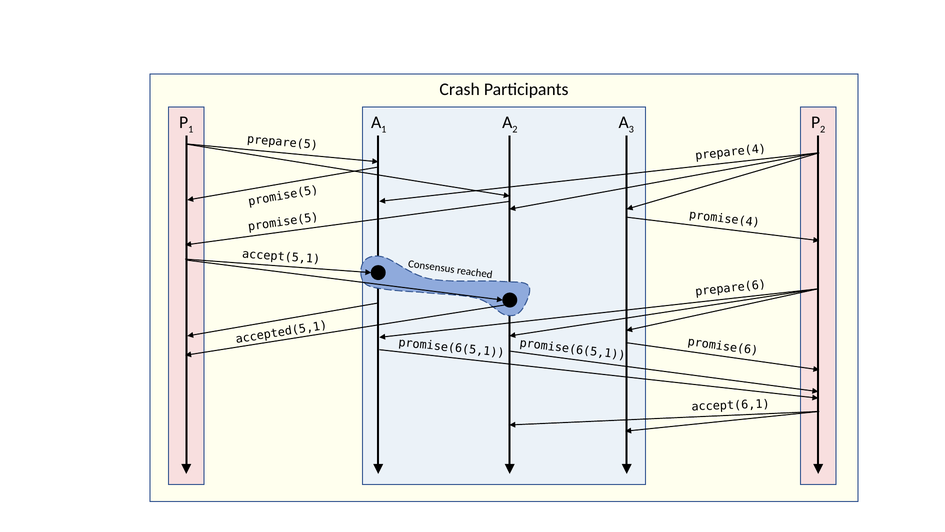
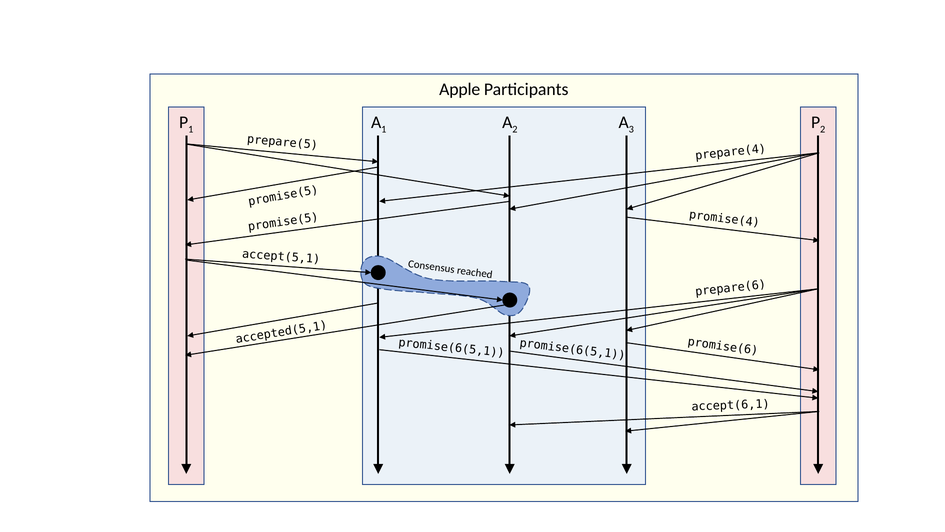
Crash: Crash -> Apple
